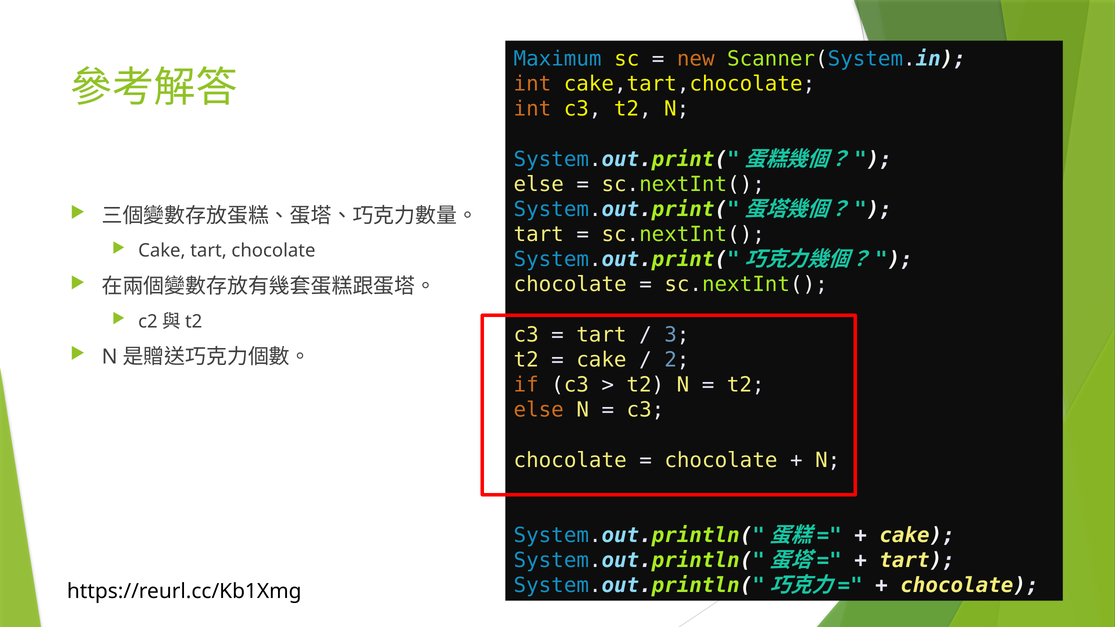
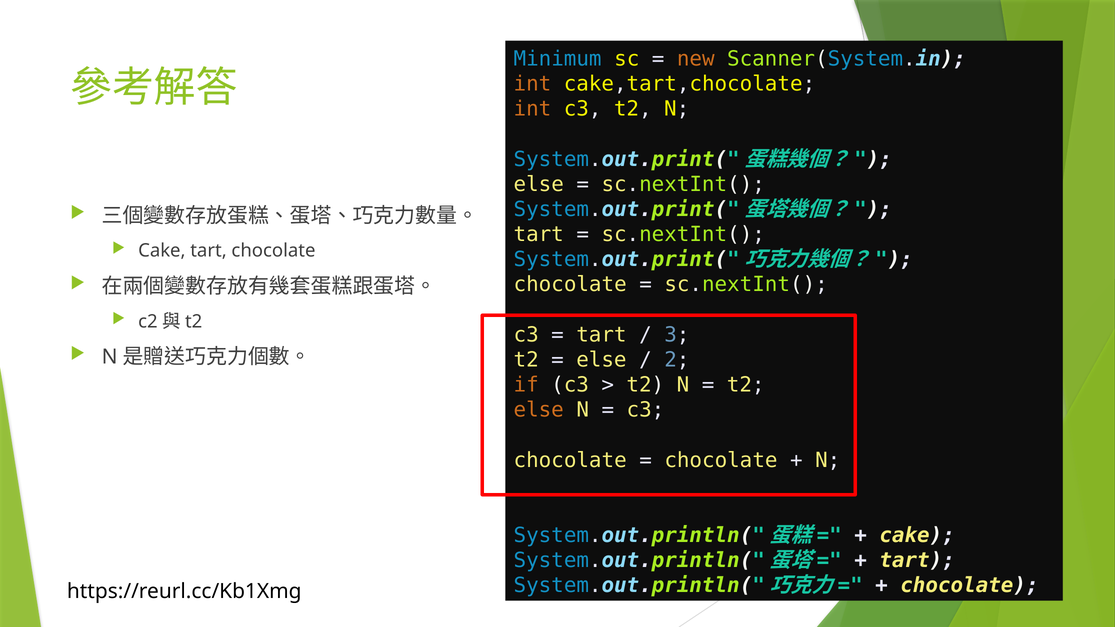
Maximum: Maximum -> Minimum
cake at (601, 360): cake -> else
